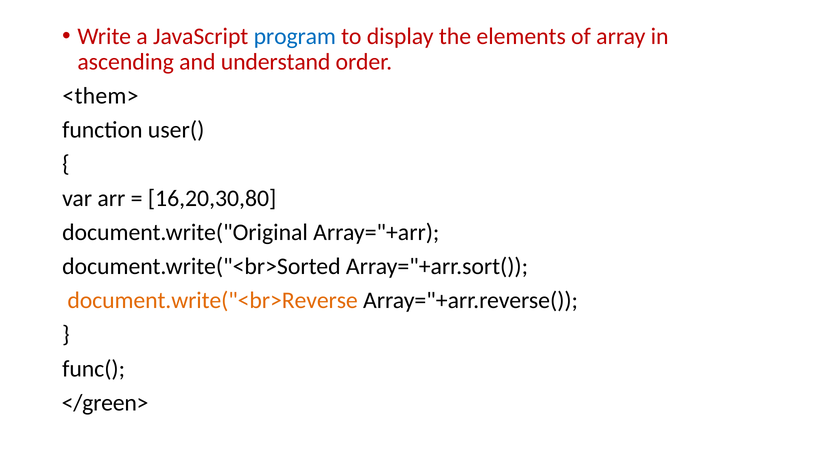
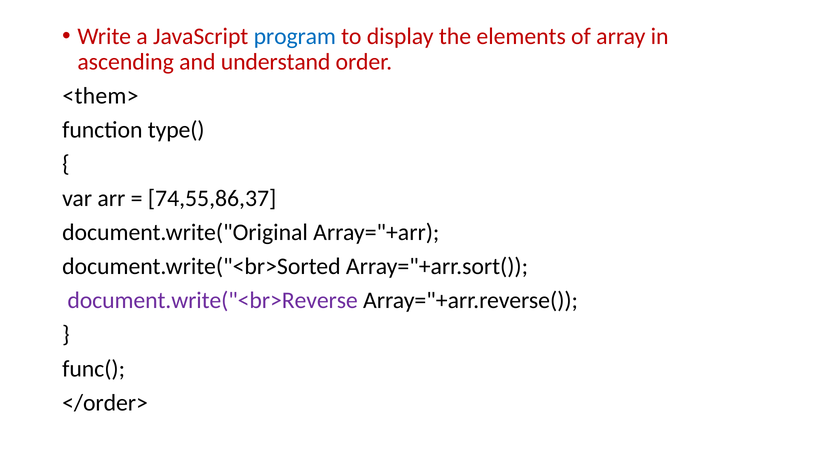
user(: user( -> type(
16,20,30,80: 16,20,30,80 -> 74,55,86,37
document.write("<br>Reverse colour: orange -> purple
</green>: </green> -> </order>
